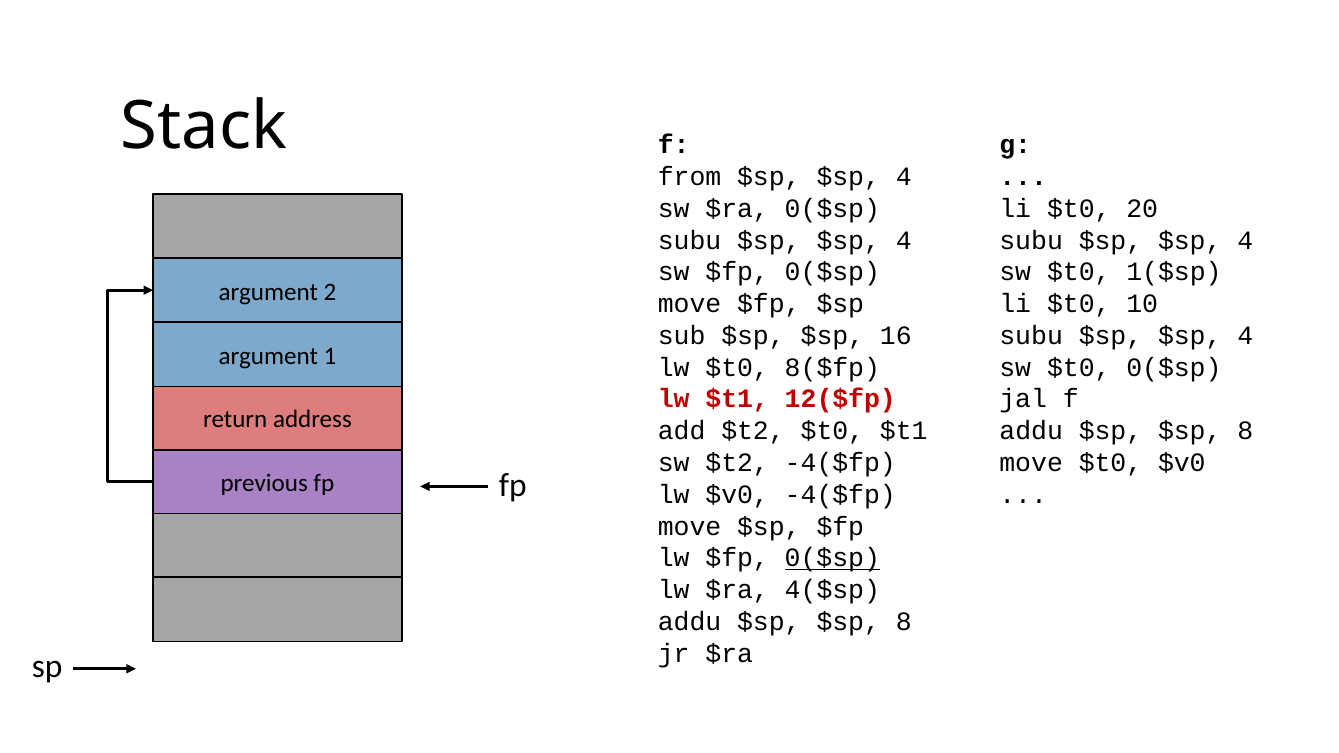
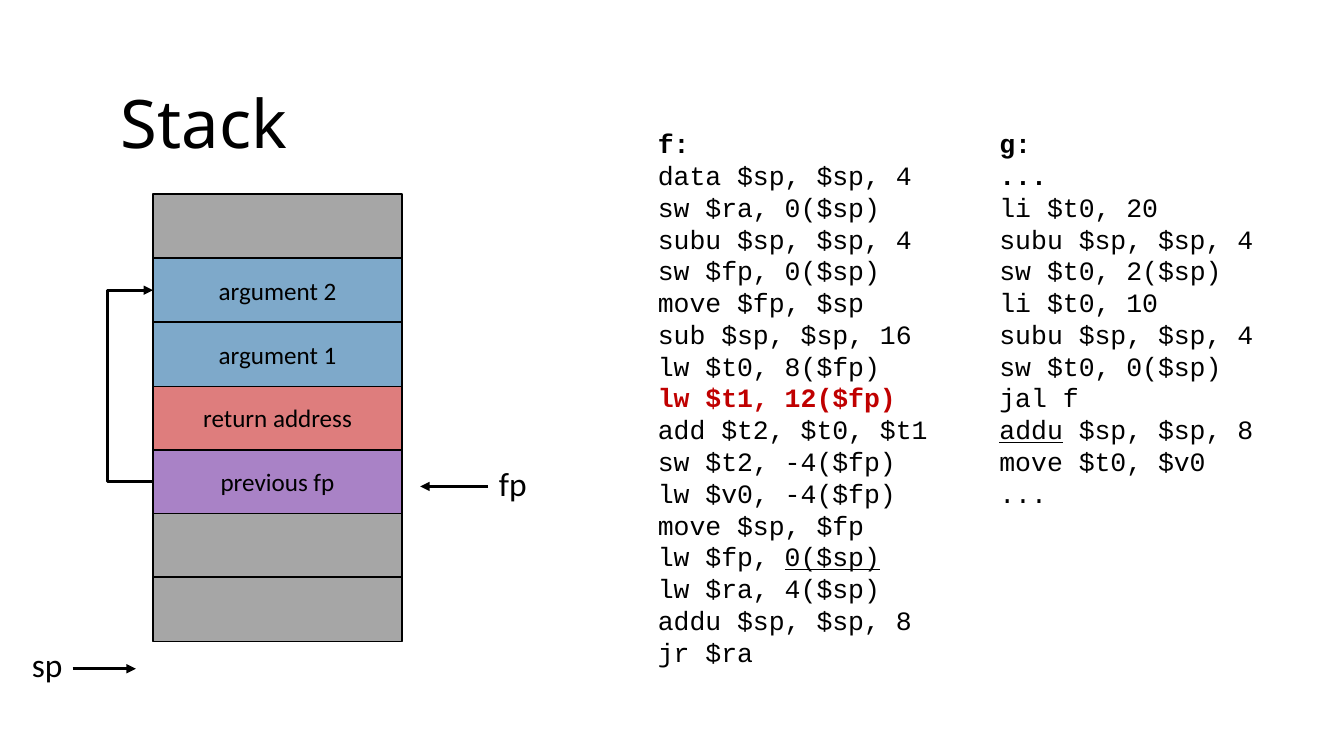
from: from -> data
1($sp: 1($sp -> 2($sp
addu at (1031, 431) underline: none -> present
